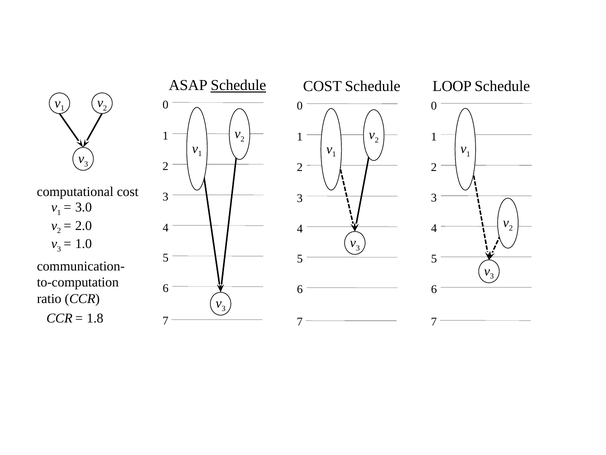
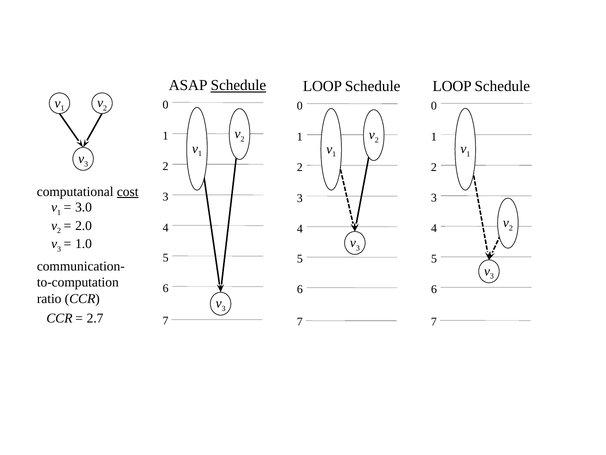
COST at (322, 86): COST -> LOOP
cost at (128, 192) underline: none -> present
1.8: 1.8 -> 2.7
